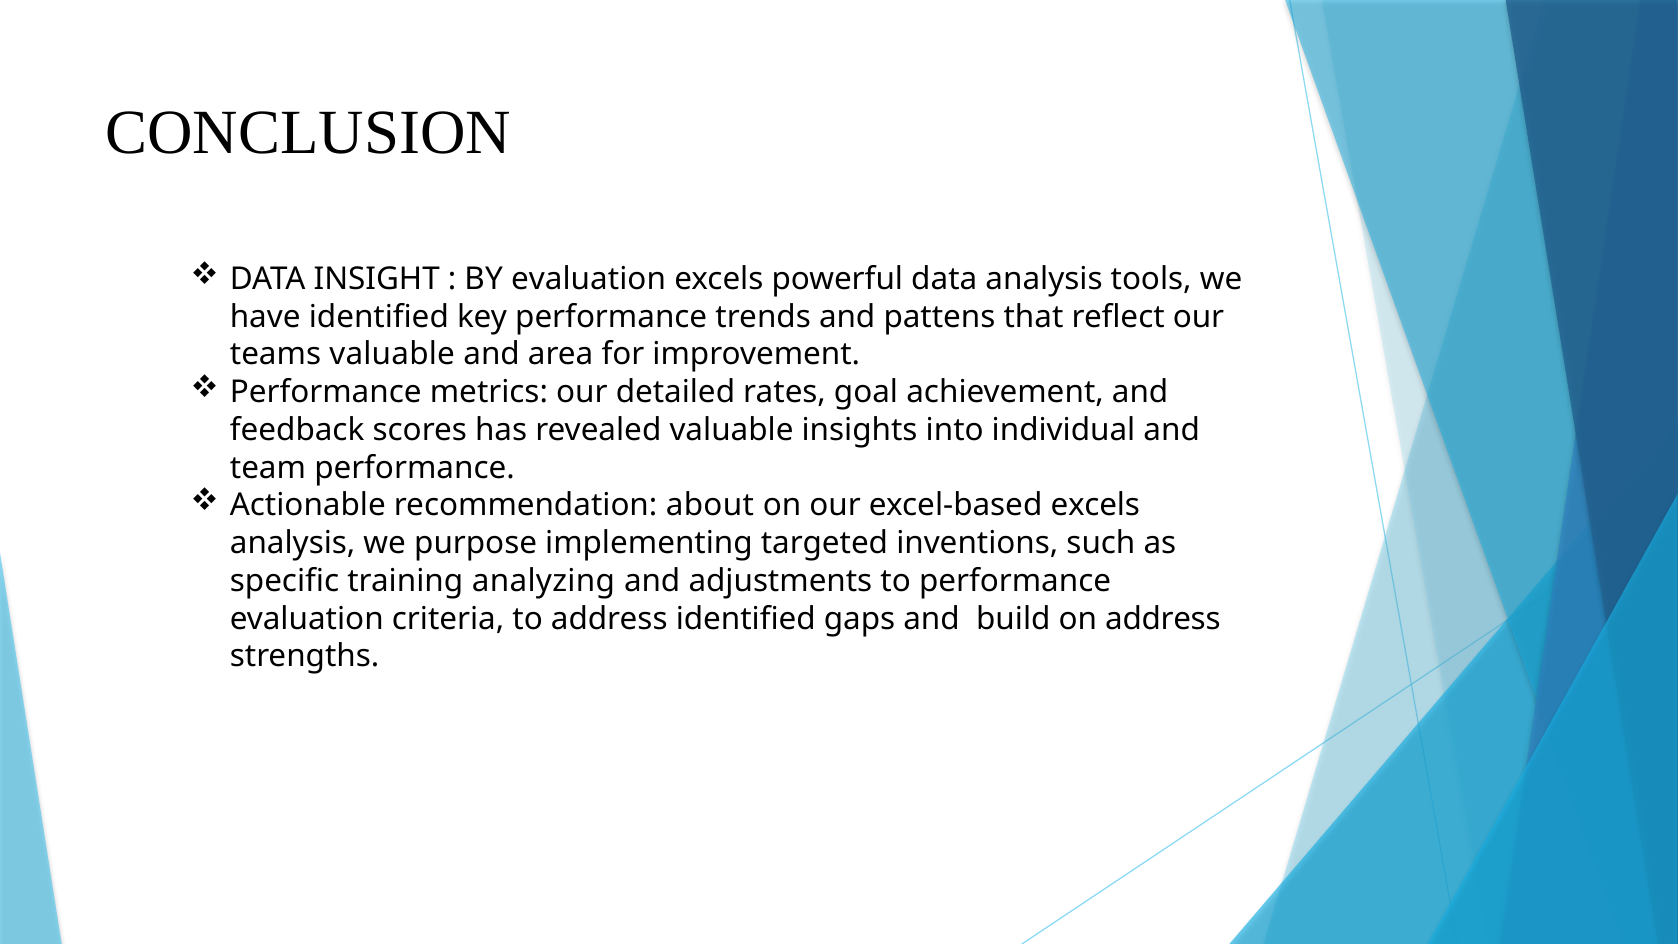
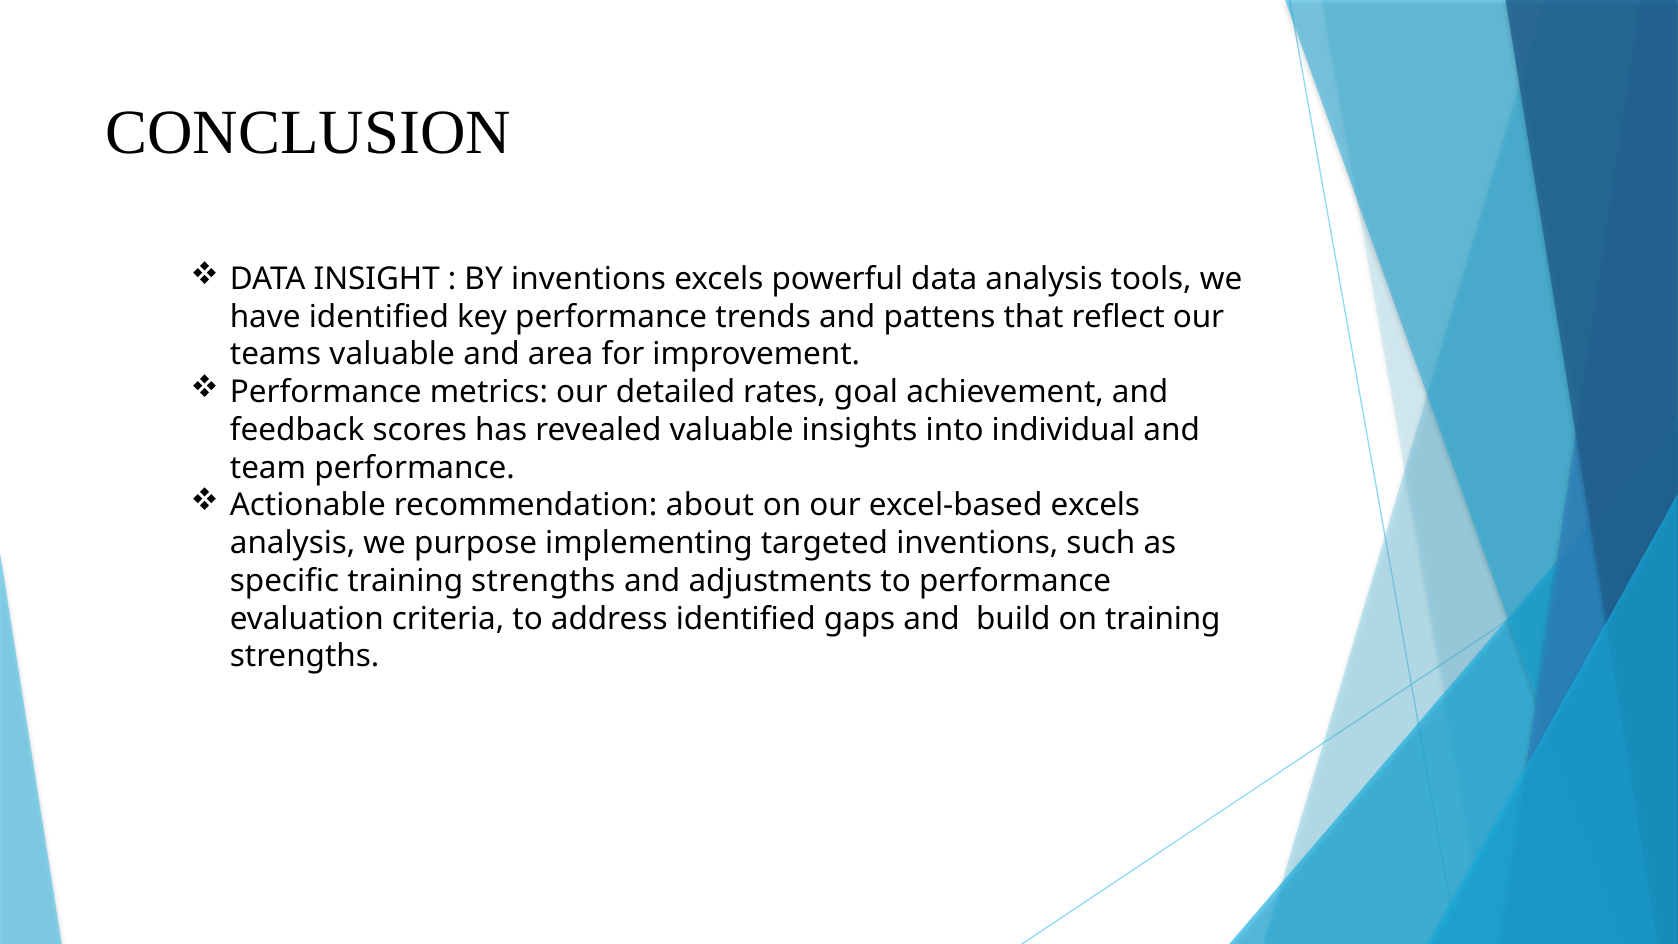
BY evaluation: evaluation -> inventions
specific training analyzing: analyzing -> strengths
on address: address -> training
